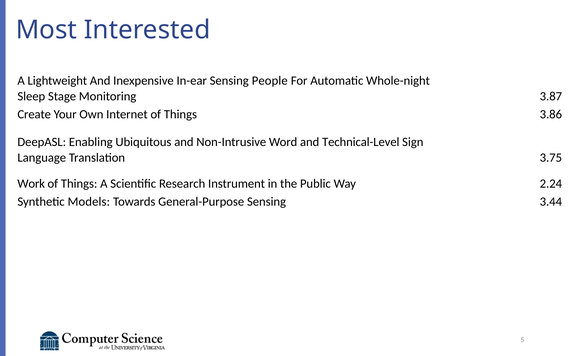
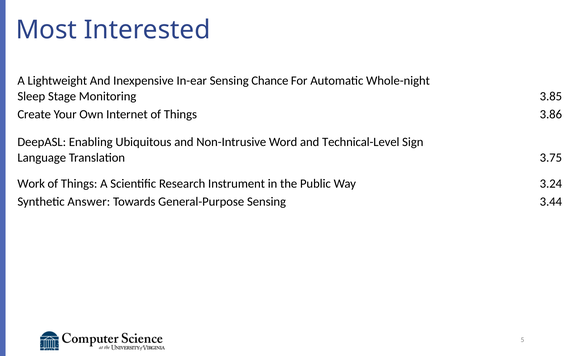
People: People -> Chance
3.87: 3.87 -> 3.85
2.24: 2.24 -> 3.24
Models: Models -> Answer
